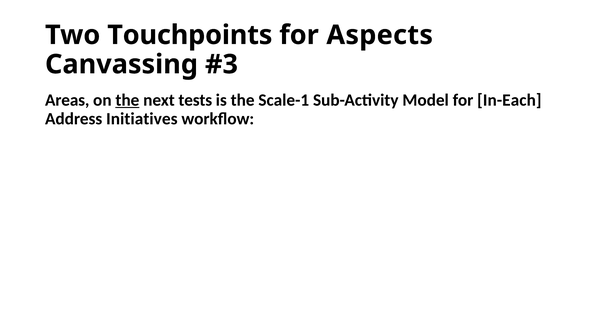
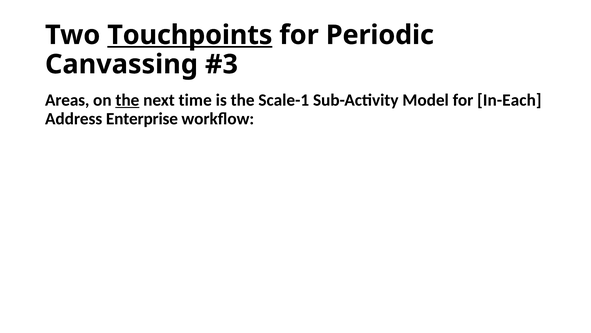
Touchpoints underline: none -> present
Aspects: Aspects -> Periodic
tests: tests -> time
Initiatives: Initiatives -> Enterprise
